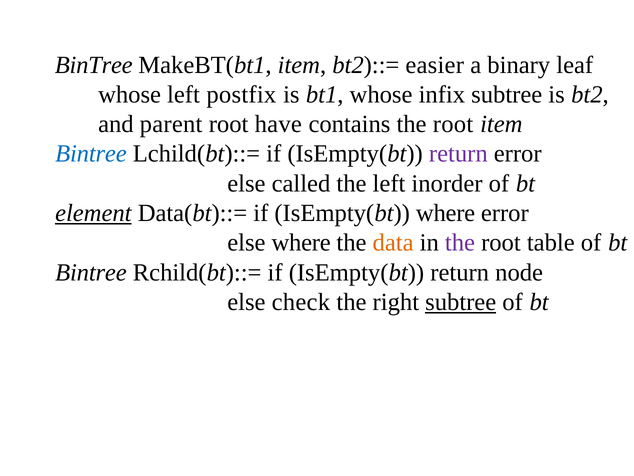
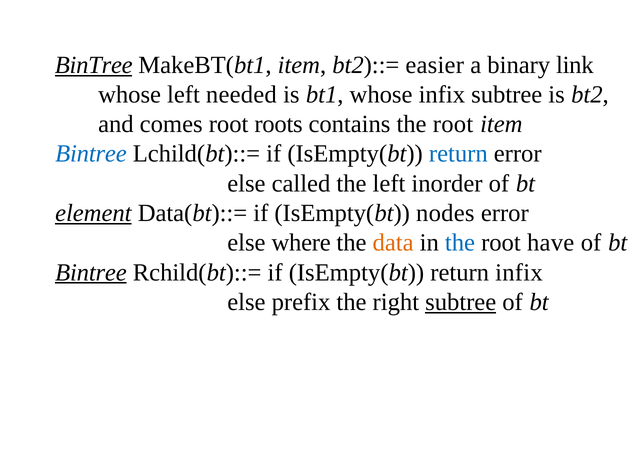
BinTree at (94, 65) underline: none -> present
leaf: leaf -> link
postfix: postfix -> needed
parent: parent -> comes
have: have -> roots
return at (458, 154) colour: purple -> blue
IsEmpty(bt where: where -> nodes
the at (460, 242) colour: purple -> blue
table: table -> have
Bintree at (91, 272) underline: none -> present
return node: node -> infix
check: check -> prefix
